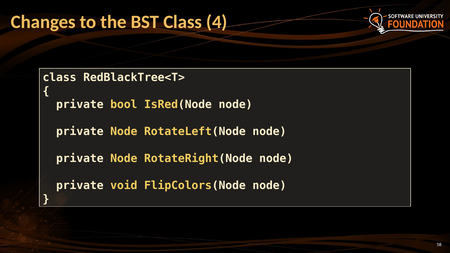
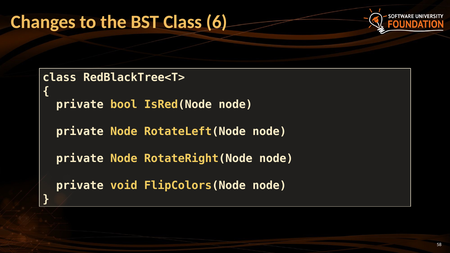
4: 4 -> 6
